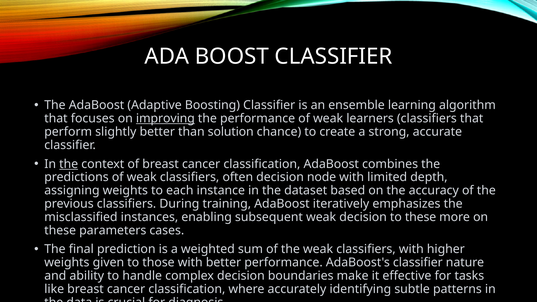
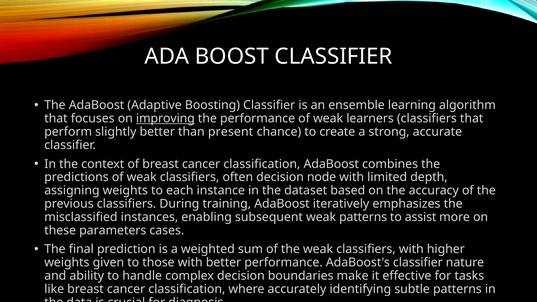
solution: solution -> present
the at (69, 164) underline: present -> none
weak decision: decision -> patterns
to these: these -> assist
